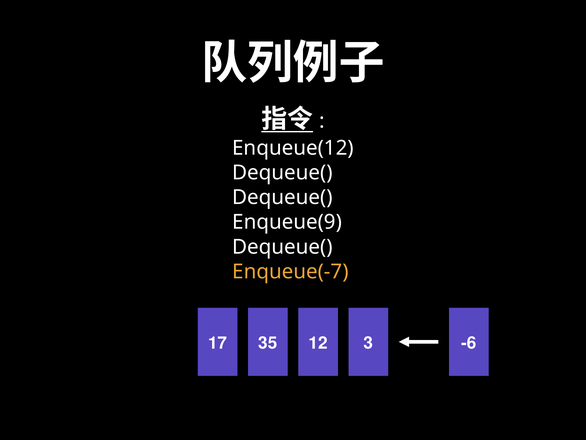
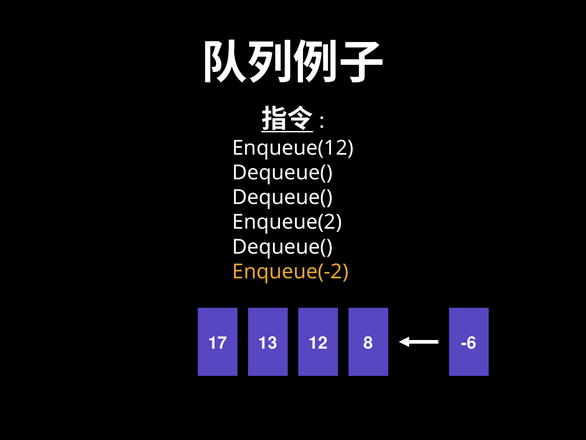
Enqueue(9: Enqueue(9 -> Enqueue(2
Enqueue(-7: Enqueue(-7 -> Enqueue(-2
35: 35 -> 13
3: 3 -> 8
